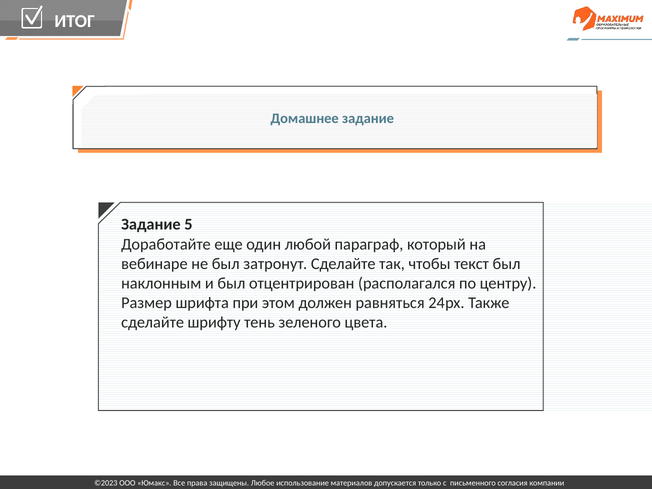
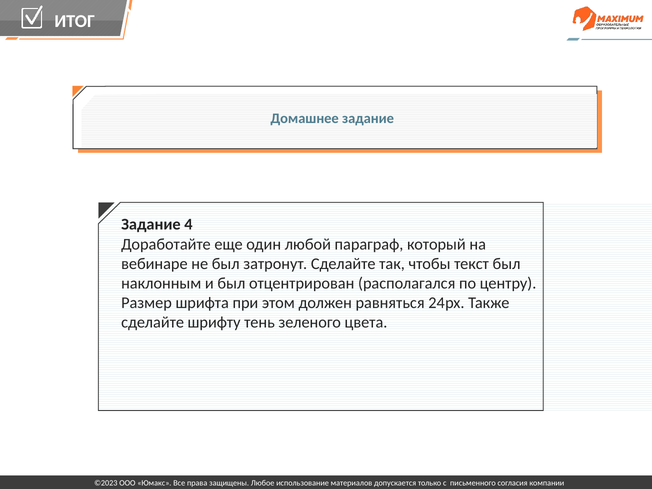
5: 5 -> 4
